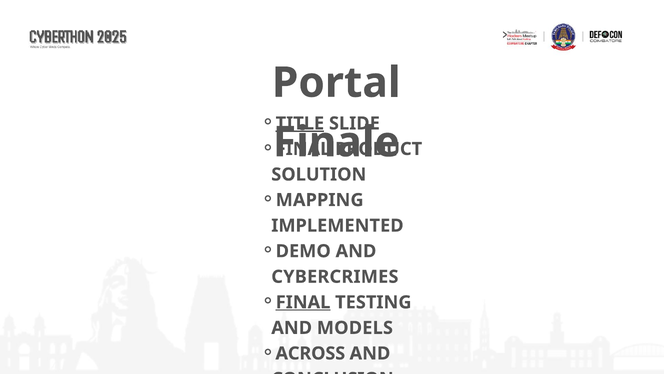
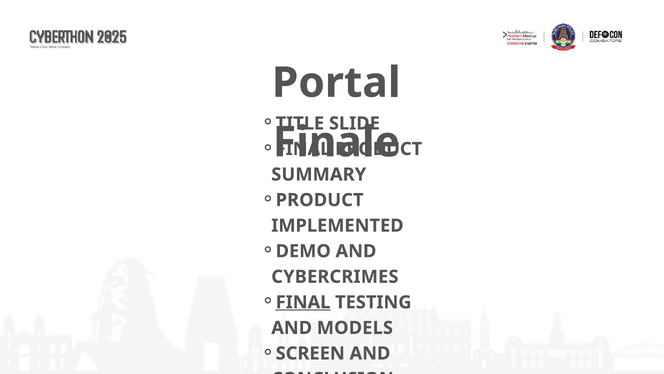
TITLE underline: present -> none
SOLUTION: SOLUTION -> SUMMARY
MAPPING at (320, 200): MAPPING -> PRODUCT
ACROSS: ACROSS -> SCREEN
